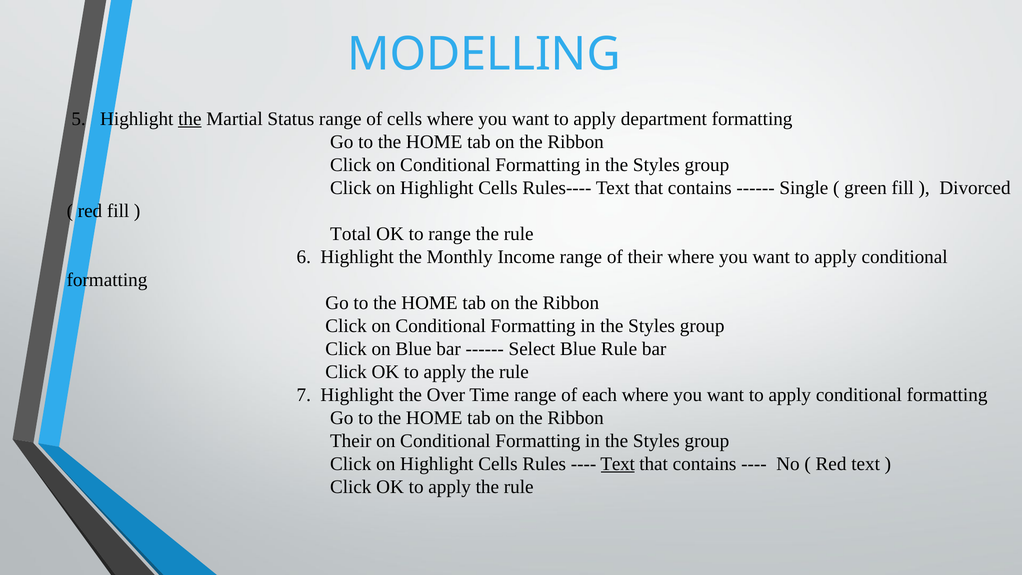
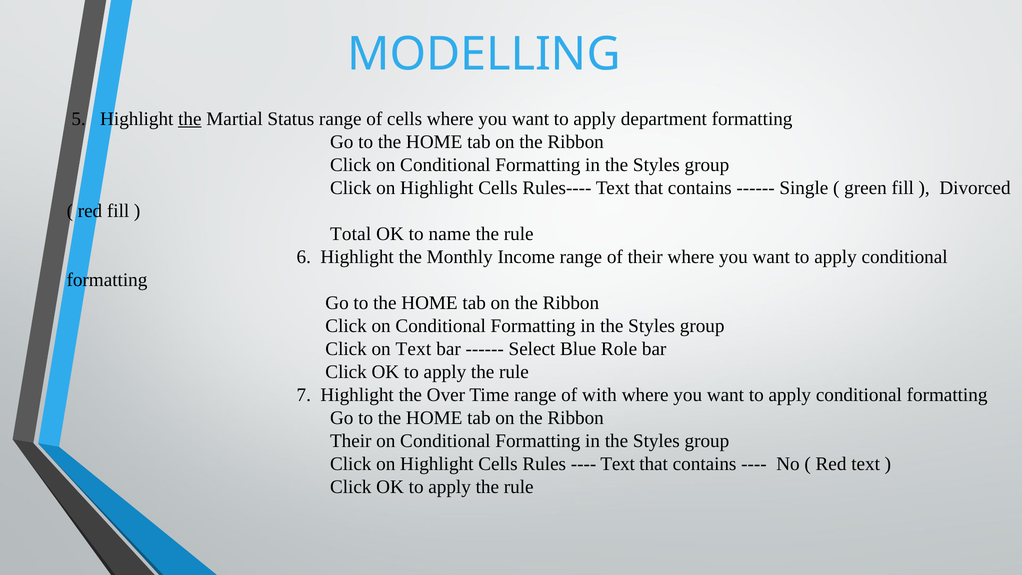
to range: range -> name
on Blue: Blue -> Text
Blue Rule: Rule -> Role
each: each -> with
Text at (618, 464) underline: present -> none
